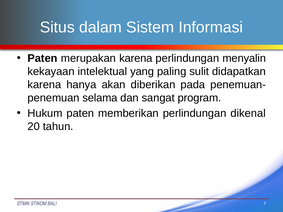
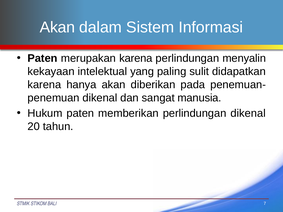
Situs at (57, 27): Situs -> Akan
selama at (100, 98): selama -> dikenal
program: program -> manusia
